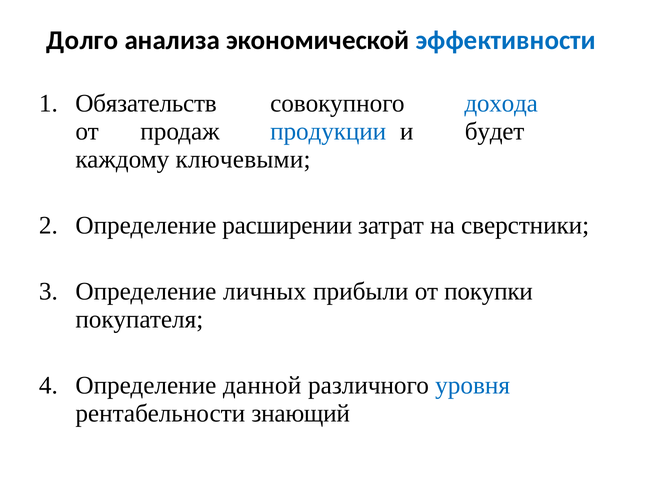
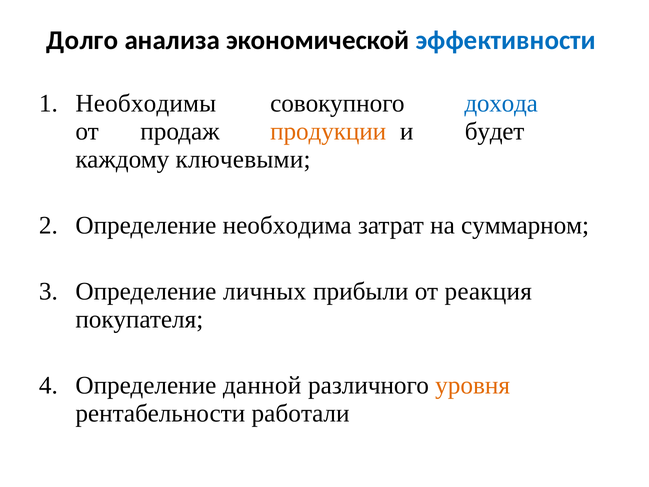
Обязательств: Обязательств -> Необходимы
продукции colour: blue -> orange
расширении: расширении -> необходима
сверстники: сверстники -> суммарном
покупки: покупки -> реакция
уровня colour: blue -> orange
знающий: знающий -> работали
